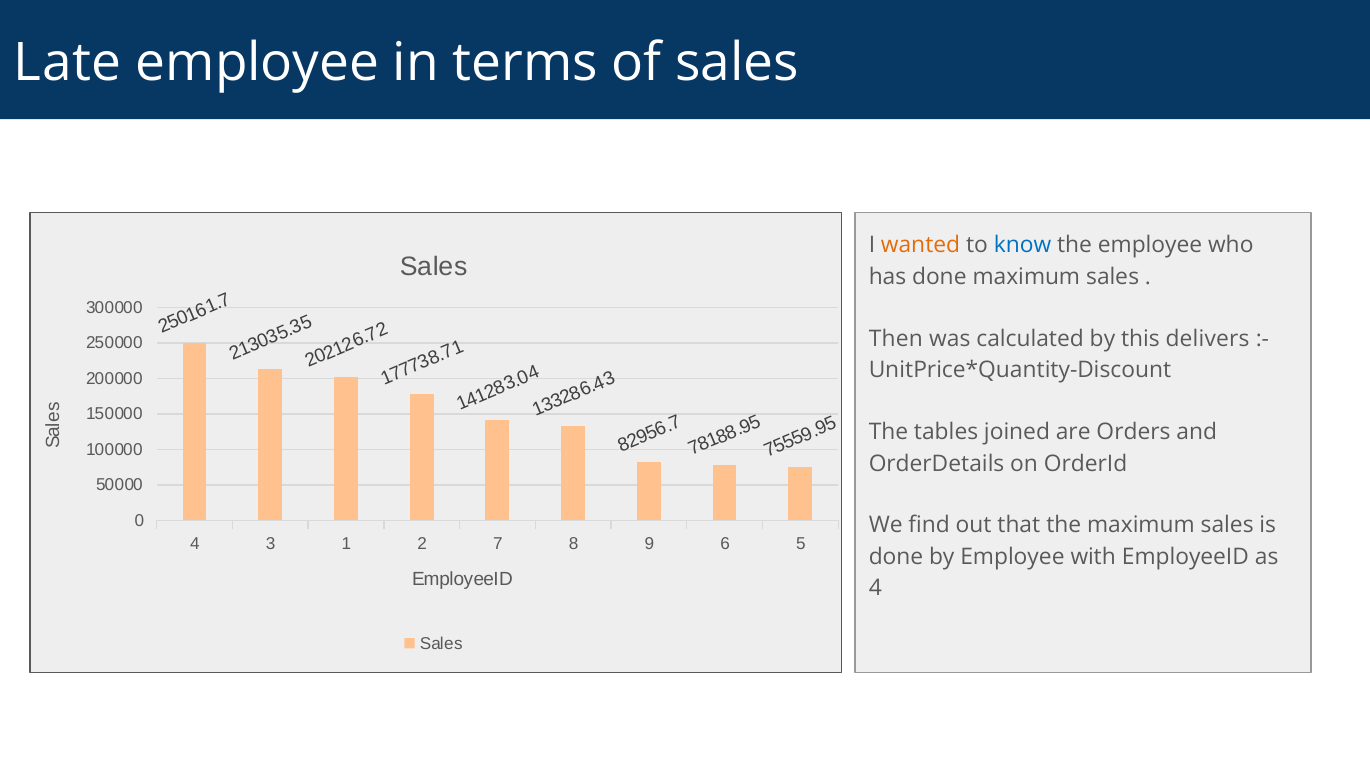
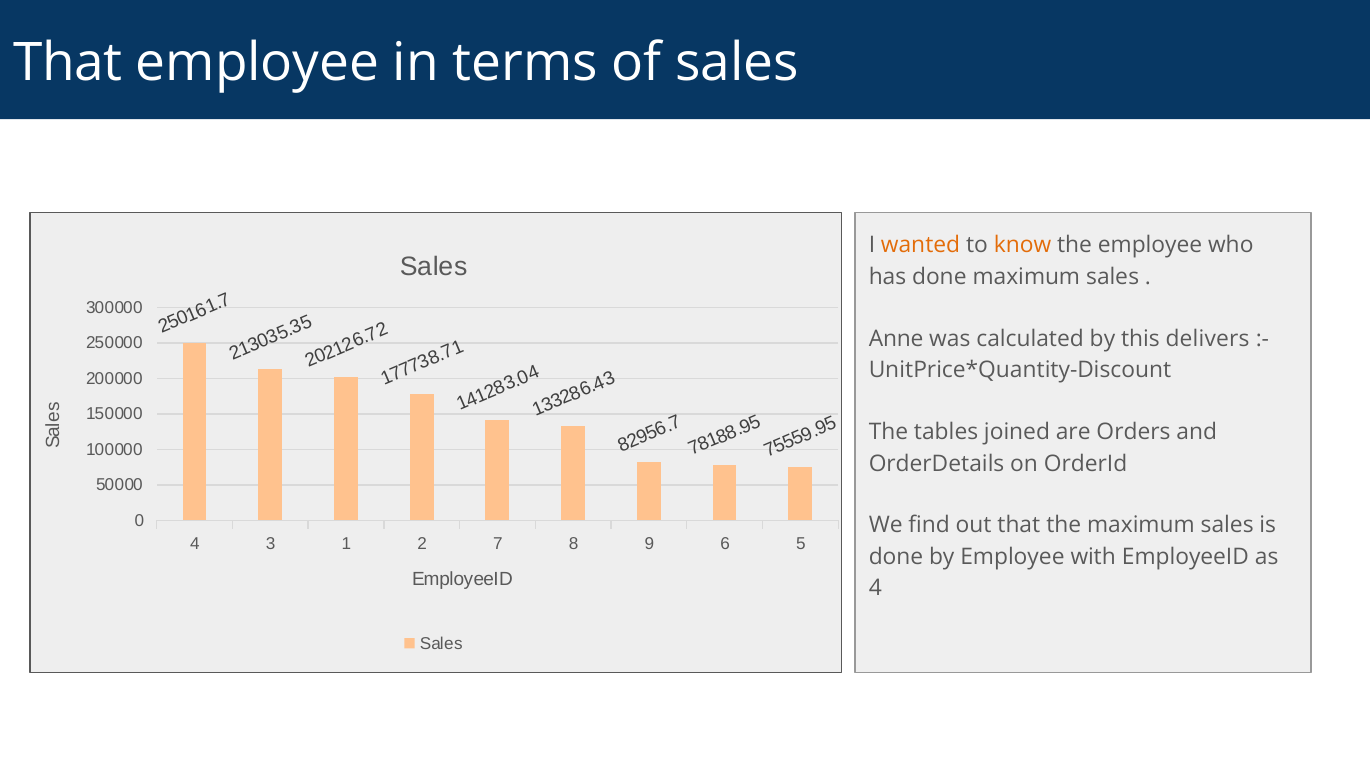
Late at (68, 63): Late -> That
know colour: blue -> orange
Then: Then -> Anne
